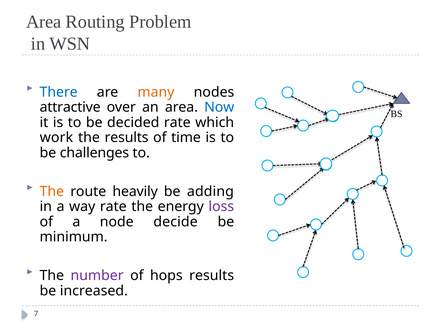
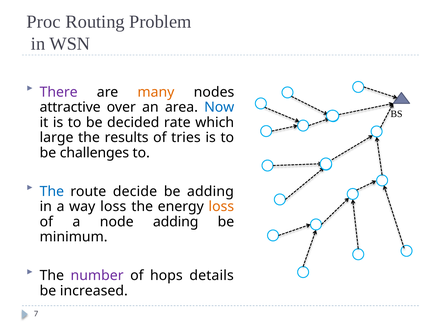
Area at (44, 22): Area -> Proc
There colour: blue -> purple
work: work -> large
time: time -> tries
The at (52, 192) colour: orange -> blue
heavily: heavily -> decide
way rate: rate -> loss
loss at (221, 207) colour: purple -> orange
node decide: decide -> adding
hops results: results -> details
